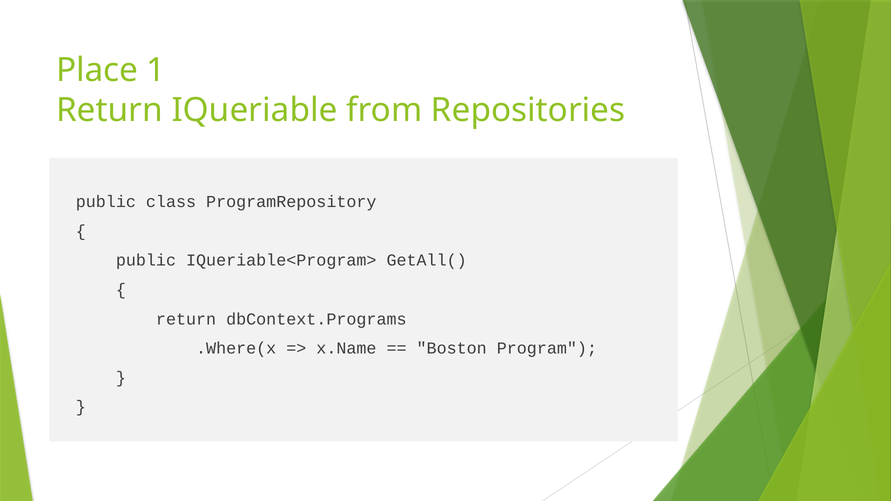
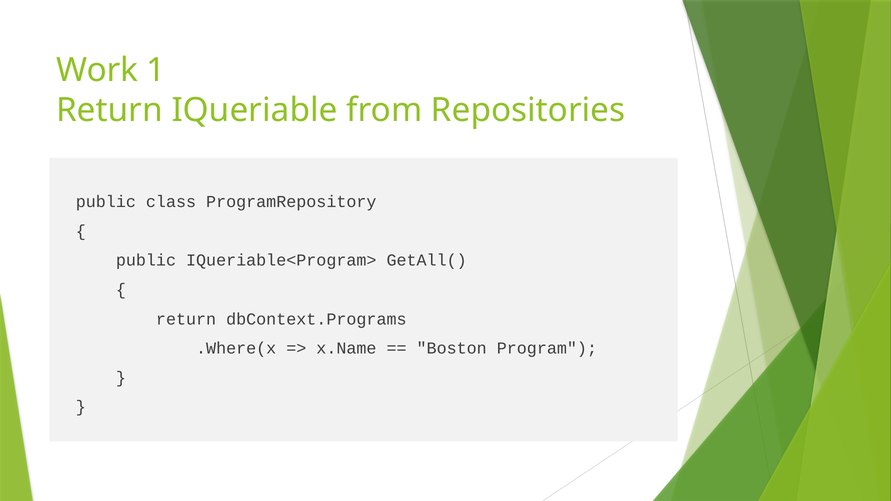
Place: Place -> Work
